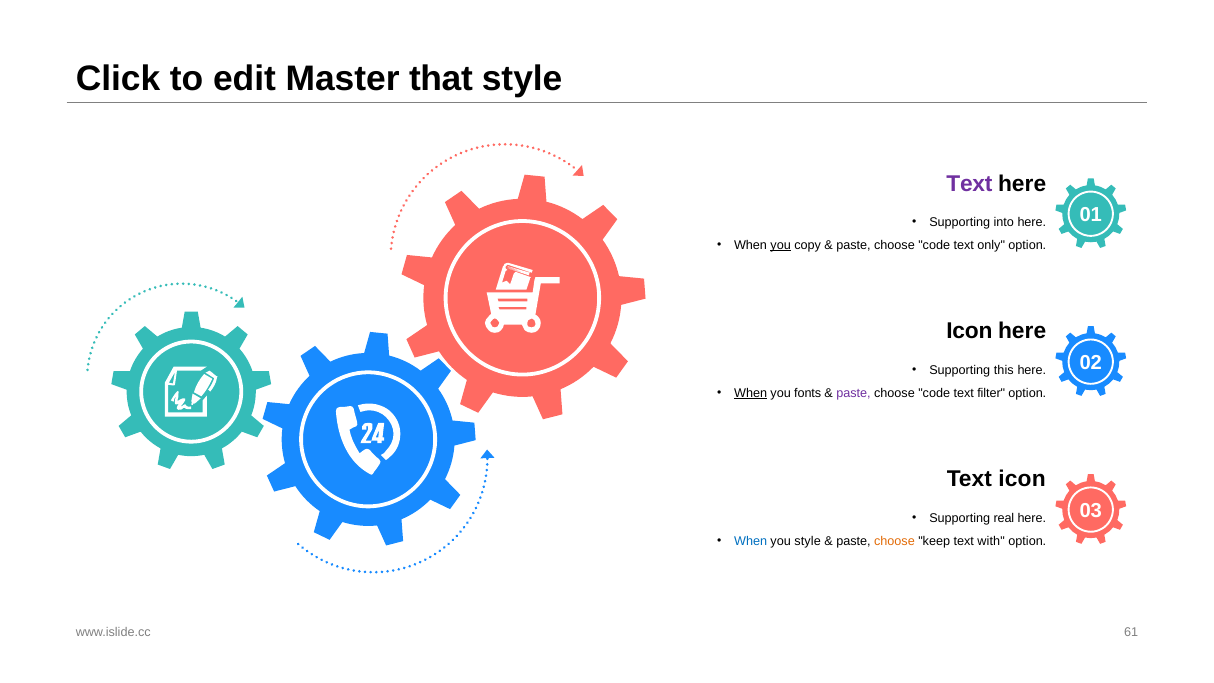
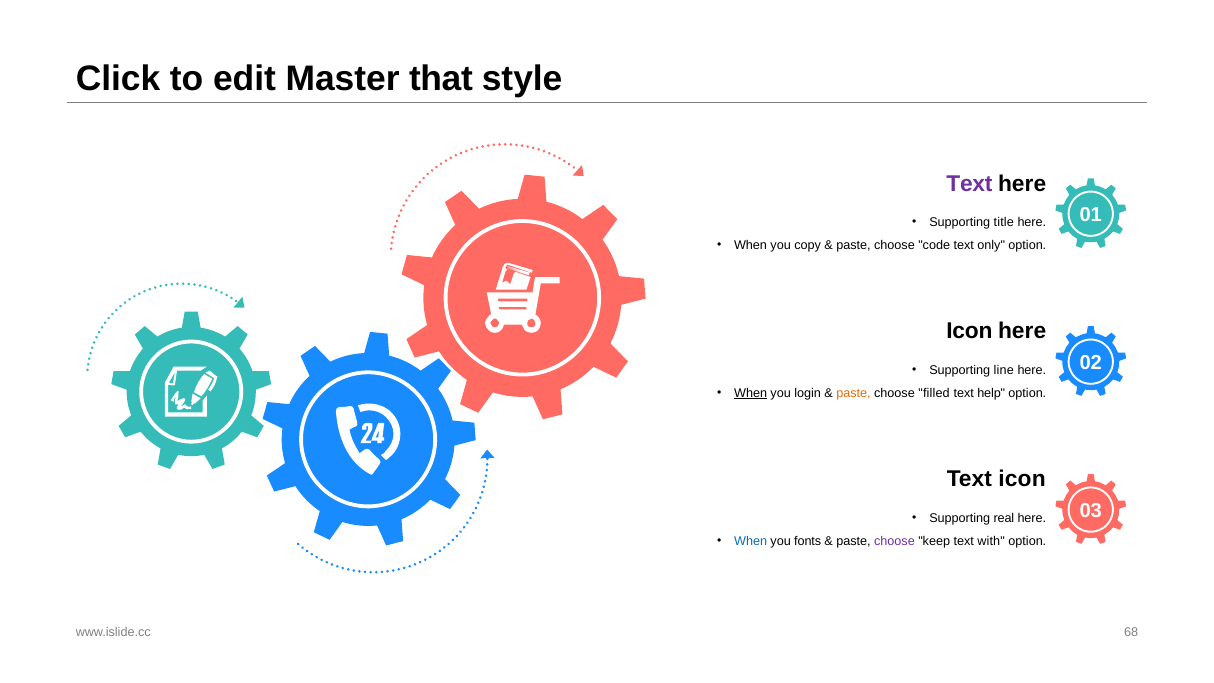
into: into -> title
you at (781, 245) underline: present -> none
this: this -> line
fonts: fonts -> login
paste at (853, 393) colour: purple -> orange
code at (934, 393): code -> filled
filter: filter -> help
you style: style -> fonts
choose at (894, 541) colour: orange -> purple
61: 61 -> 68
